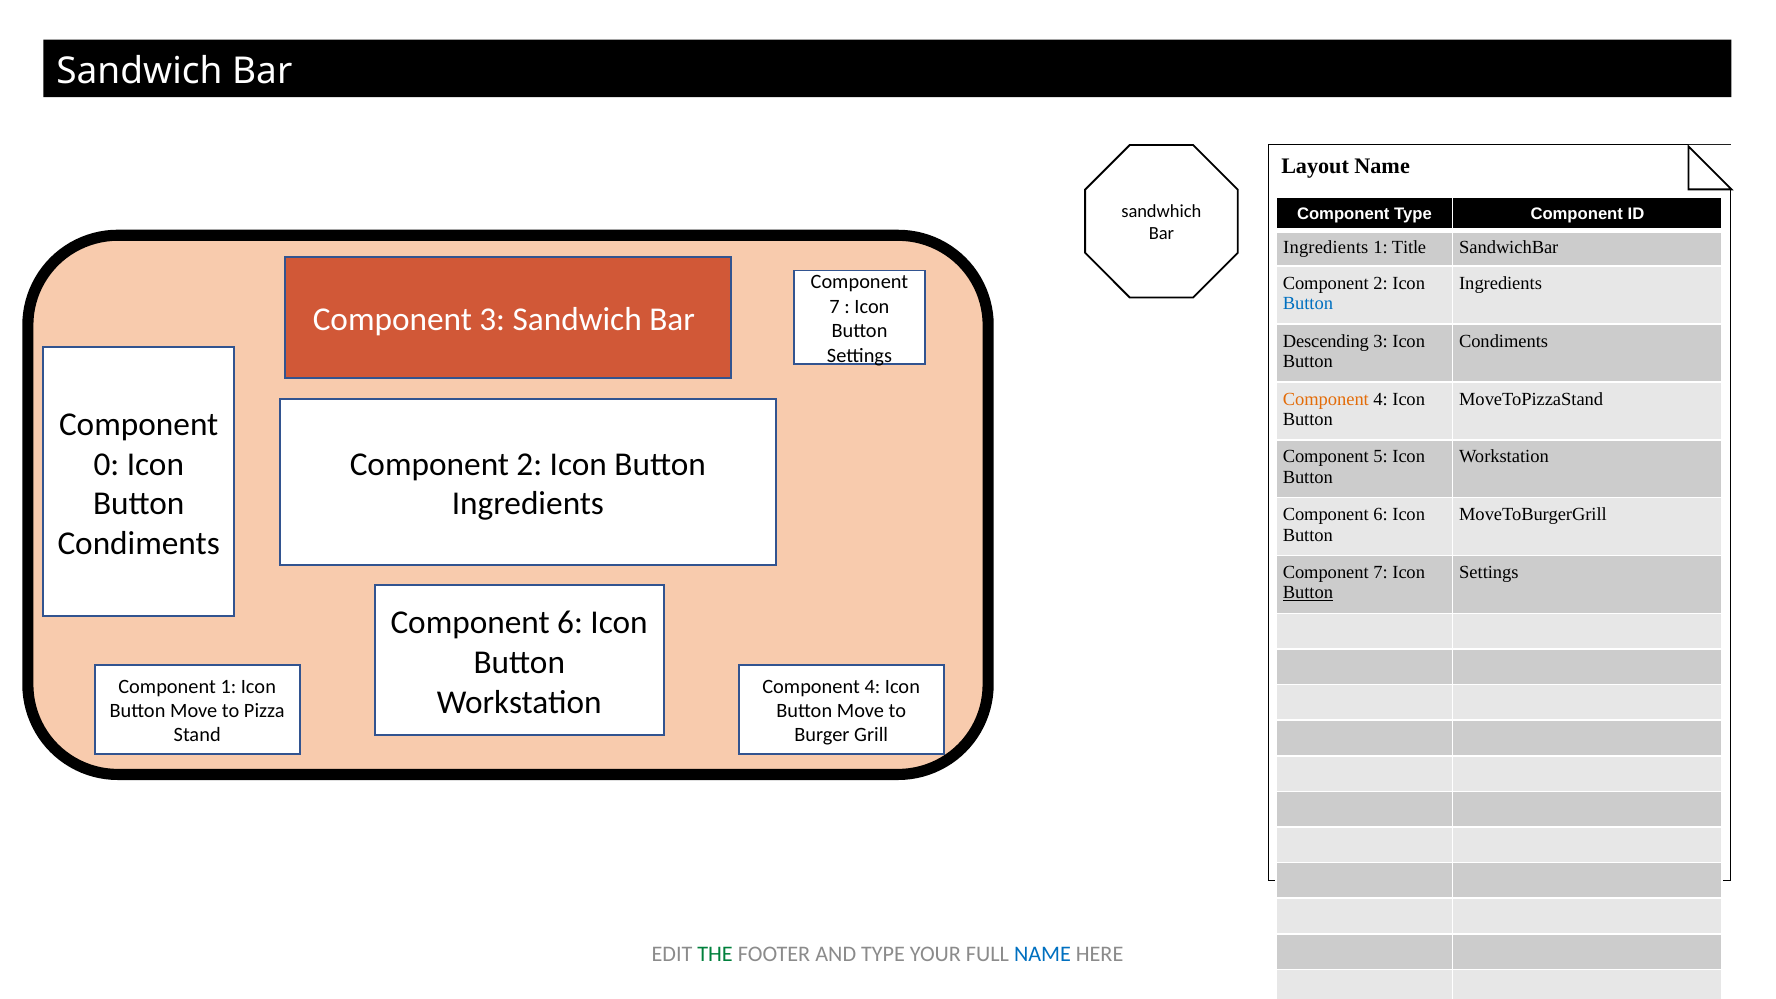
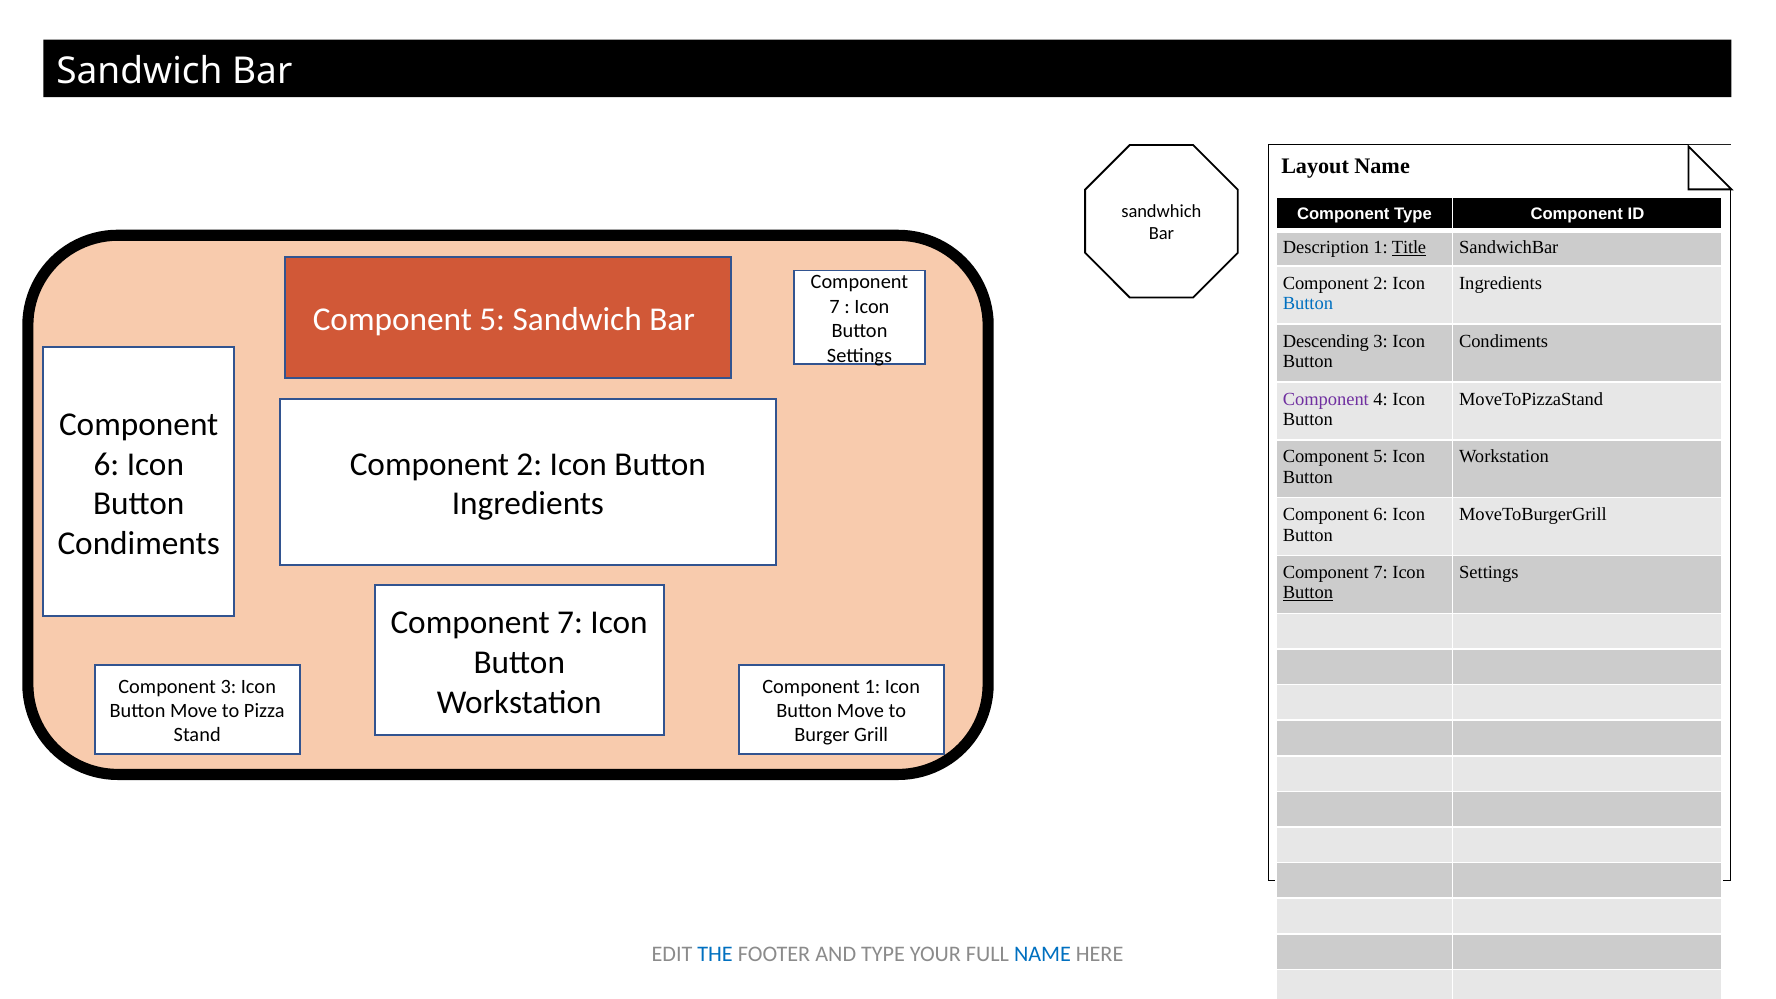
Ingredients at (1326, 248): Ingredients -> Description
Title underline: none -> present
3 at (492, 320): 3 -> 5
Component at (1326, 399) colour: orange -> purple
0 at (106, 464): 0 -> 6
6 at (570, 623): 6 -> 7
Component 1: 1 -> 3
4 at (872, 686): 4 -> 1
THE colour: green -> blue
